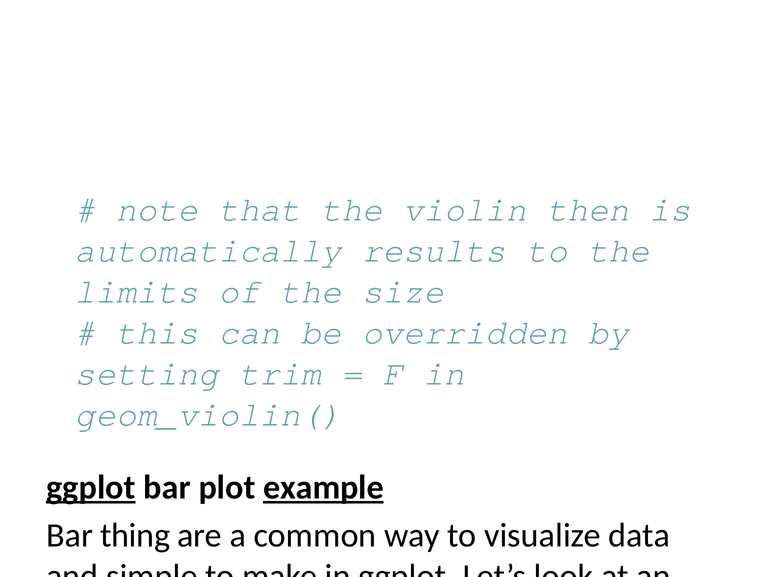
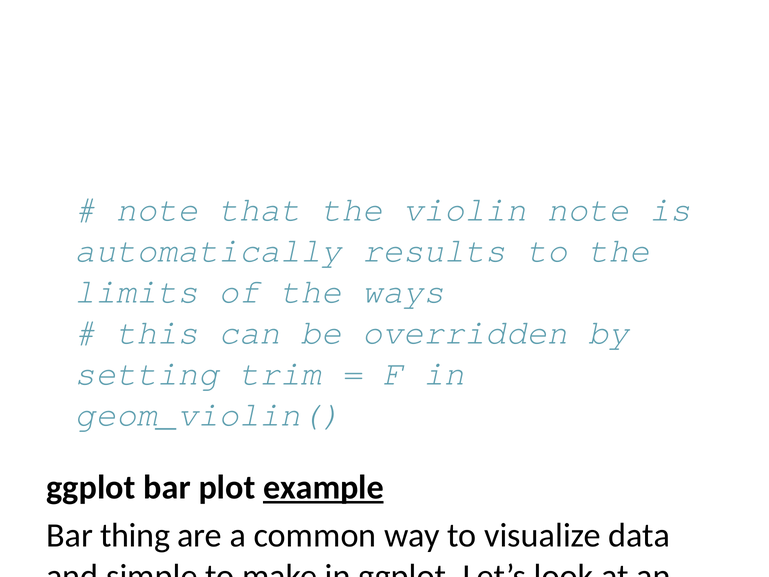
violin then: then -> note
size: size -> ways
ggplot at (91, 487) underline: present -> none
